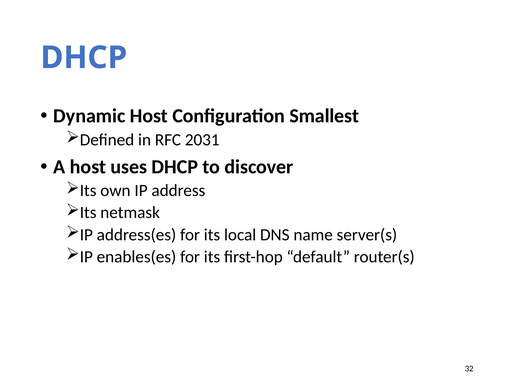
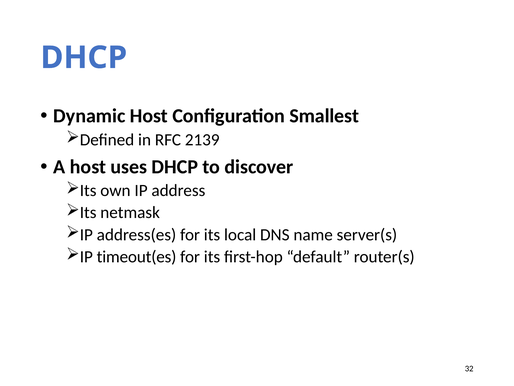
2031: 2031 -> 2139
enables(es: enables(es -> timeout(es
